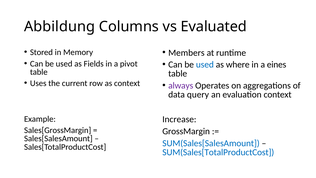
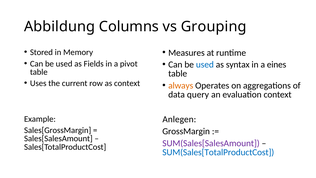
Evaluated: Evaluated -> Grouping
Members: Members -> Measures
where: where -> syntax
always colour: purple -> orange
Increase: Increase -> Anlegen
SUM(Sales[SalesAmount colour: blue -> purple
